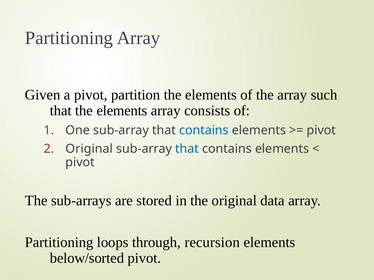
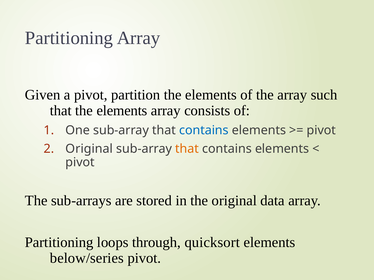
that at (187, 149) colour: blue -> orange
recursion: recursion -> quicksort
below/sorted: below/sorted -> below/series
